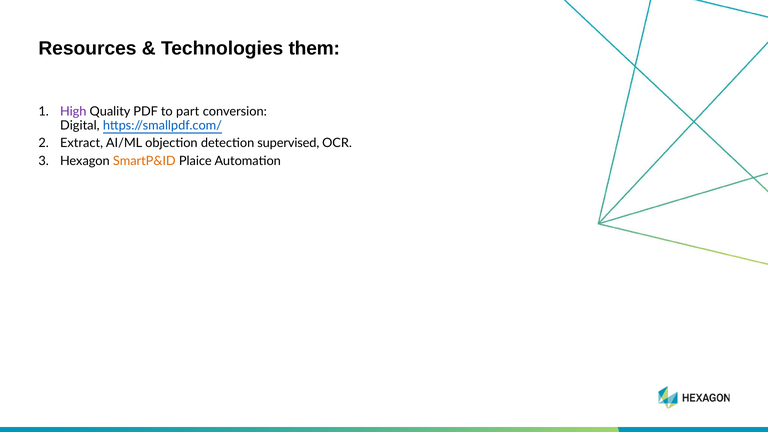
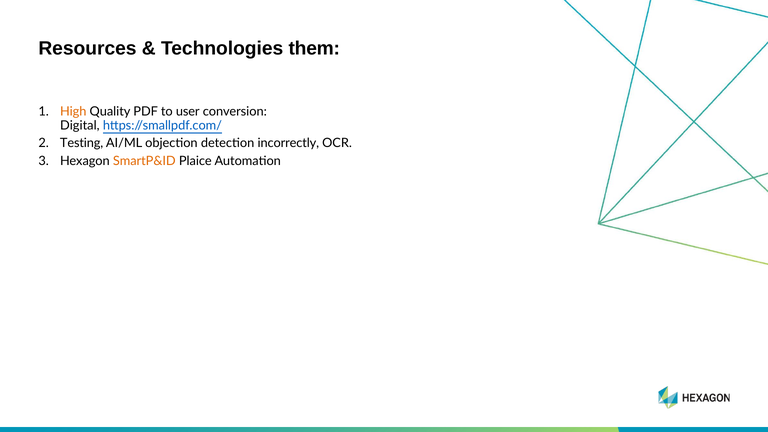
High colour: purple -> orange
part: part -> user
Extract: Extract -> Testing
supervised: supervised -> incorrectly
